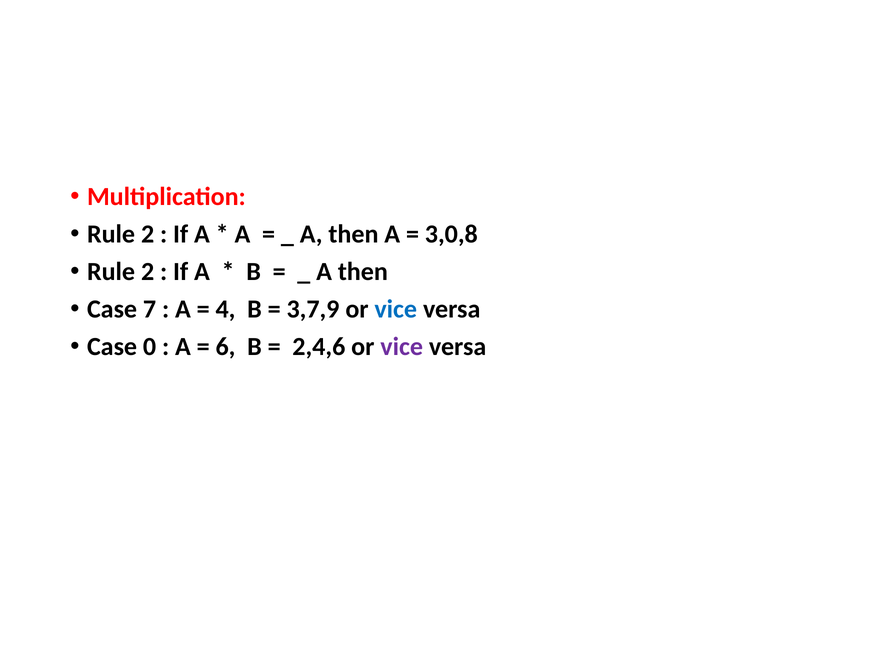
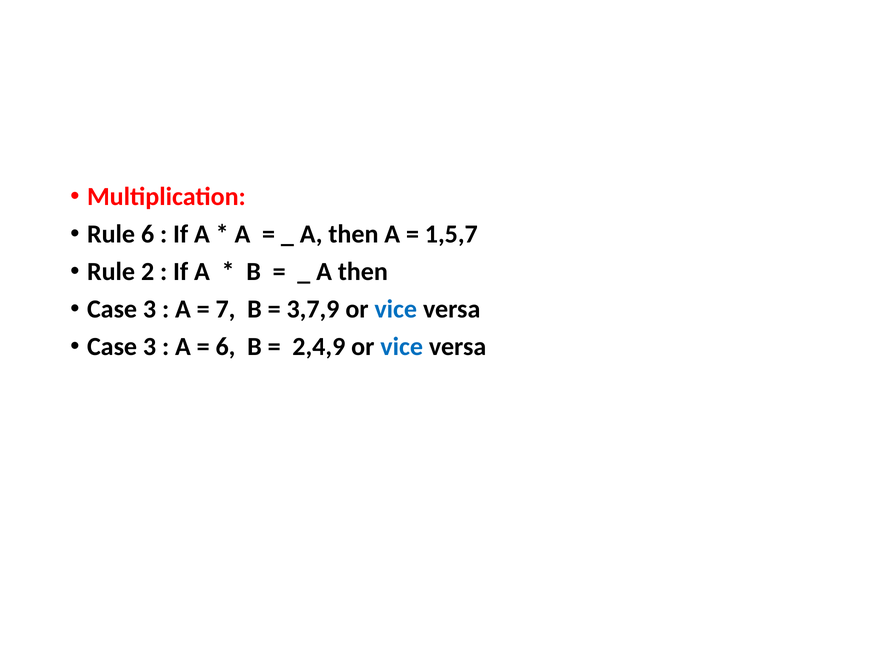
2 at (148, 234): 2 -> 6
3,0,8: 3,0,8 -> 1,5,7
7 at (150, 309): 7 -> 3
4: 4 -> 7
0 at (150, 346): 0 -> 3
2,4,6: 2,4,6 -> 2,4,9
vice at (402, 346) colour: purple -> blue
